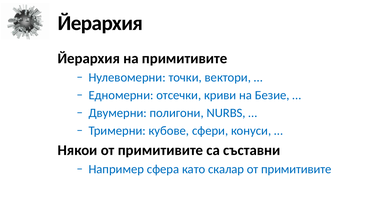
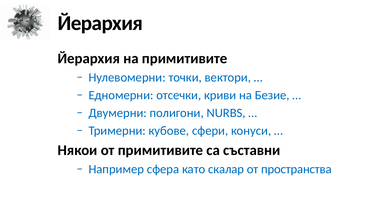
примитивите at (296, 169): примитивите -> пространства
